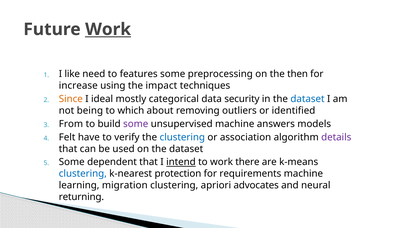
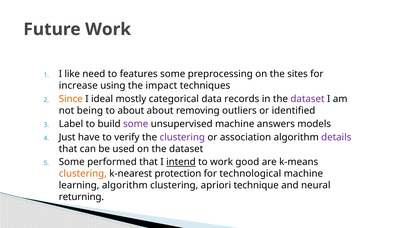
Work at (108, 29) underline: present -> none
then: then -> sites
security: security -> records
dataset at (308, 99) colour: blue -> purple
to which: which -> about
From: From -> Label
Felt: Felt -> Just
clustering at (182, 137) colour: blue -> purple
dependent: dependent -> performed
there: there -> good
clustering at (83, 174) colour: blue -> orange
requirements: requirements -> technological
learning migration: migration -> algorithm
advocates: advocates -> technique
